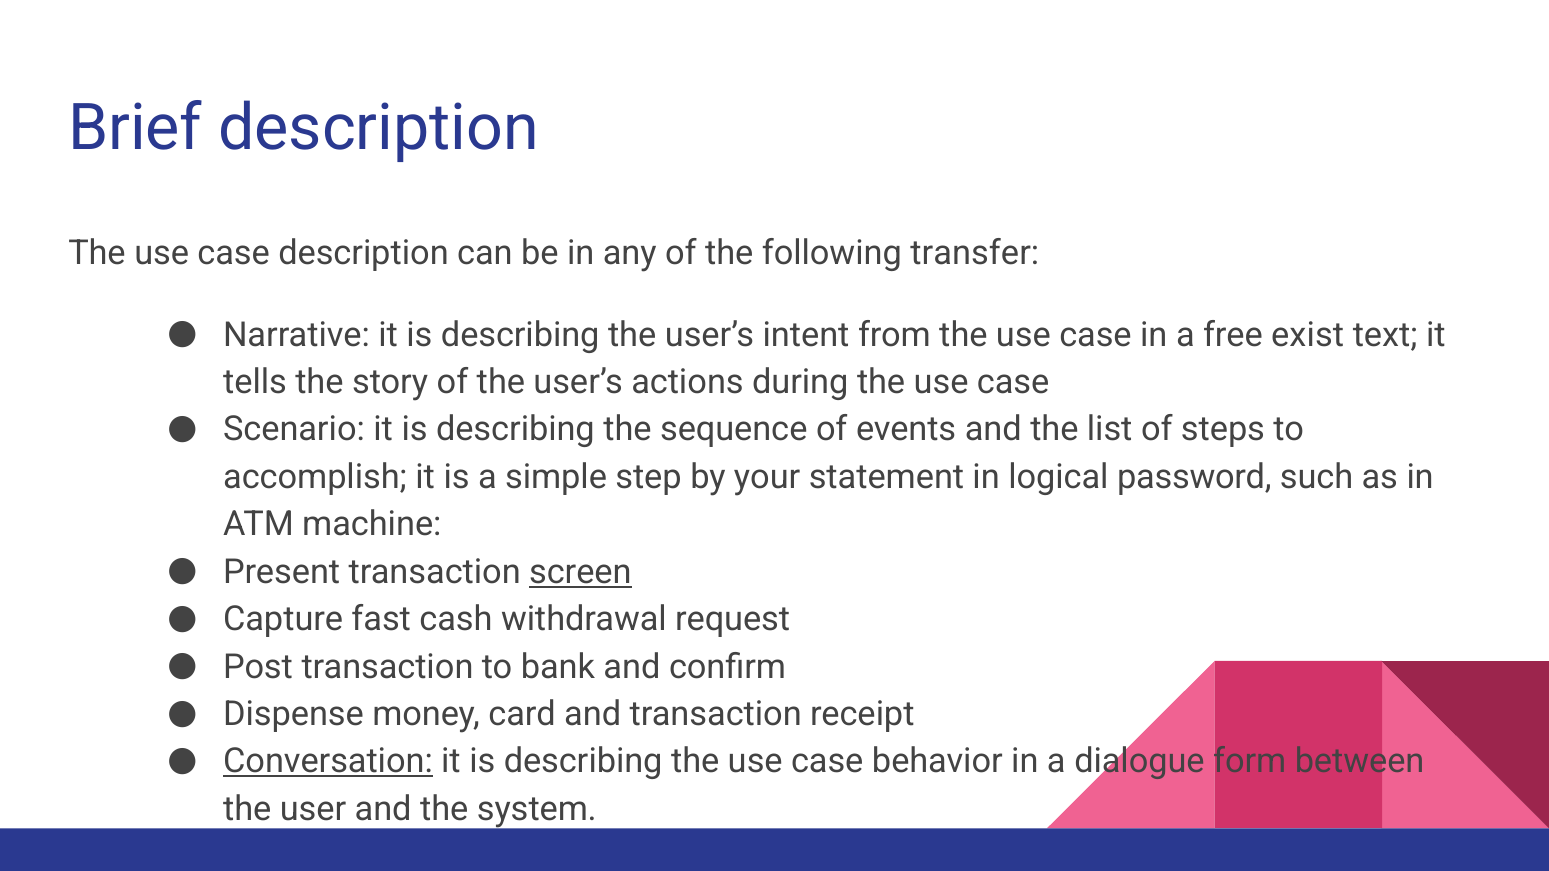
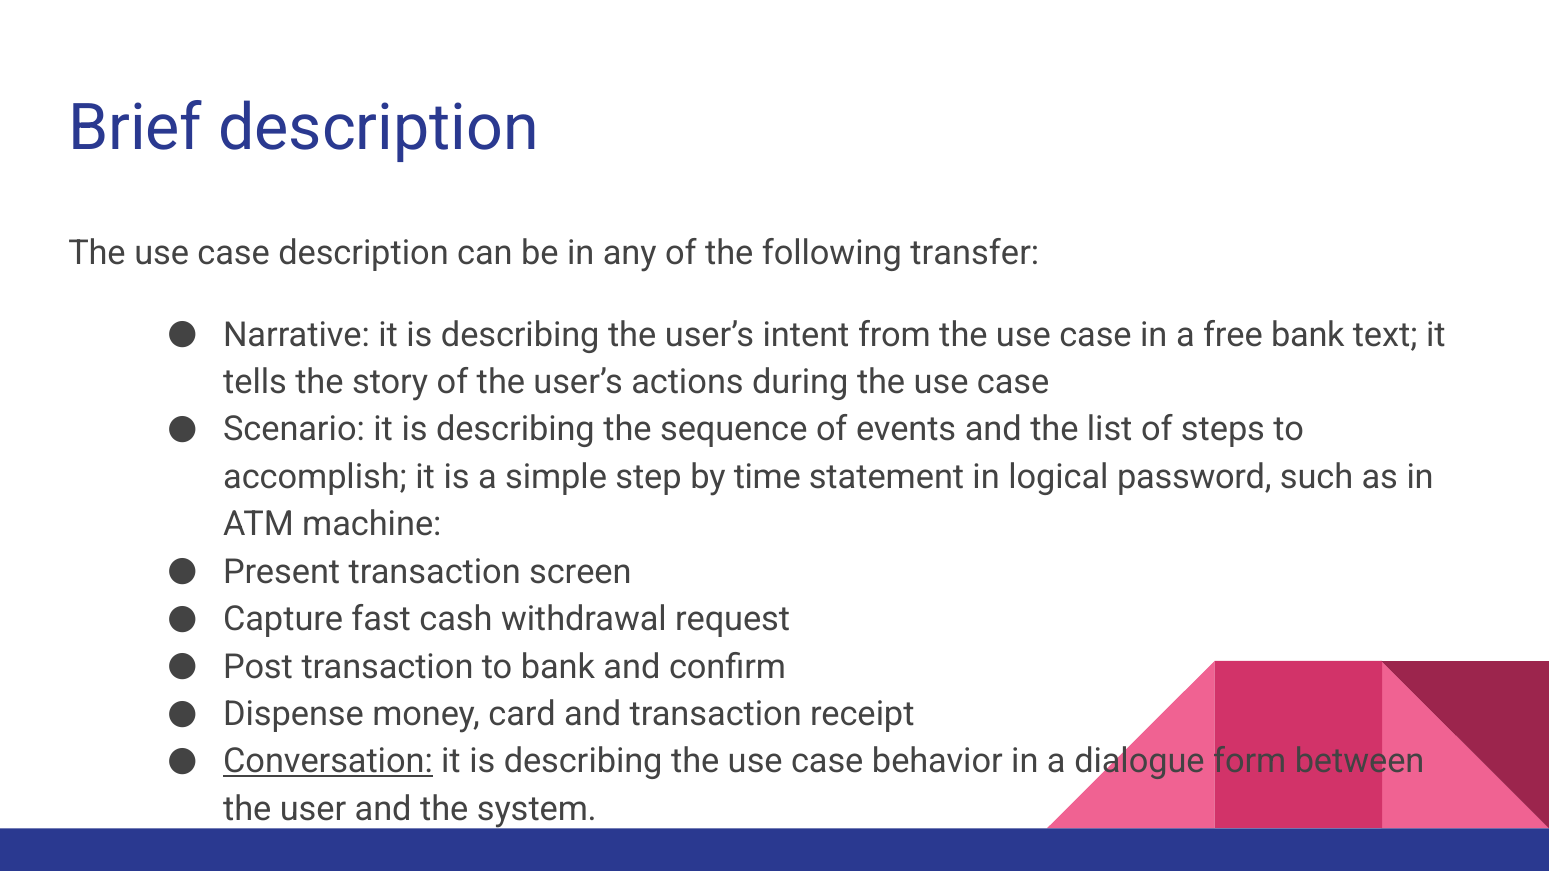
free exist: exist -> bank
your: your -> time
screen underline: present -> none
